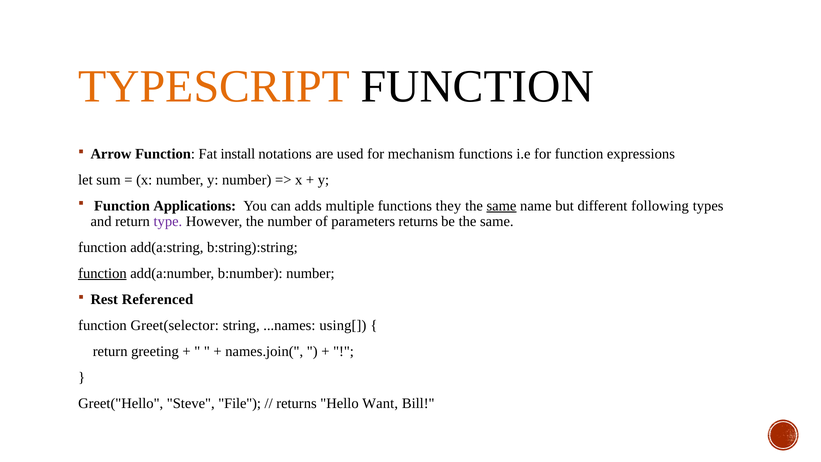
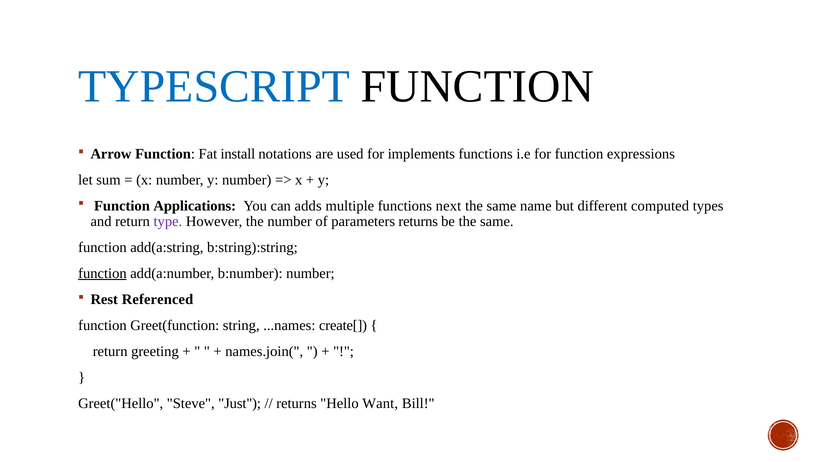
TYPESCRIPT colour: orange -> blue
mechanism: mechanism -> implements
they: they -> next
same at (502, 206) underline: present -> none
following: following -> computed
Greet(selector: Greet(selector -> Greet(function
using[: using[ -> create[
File: File -> Just
